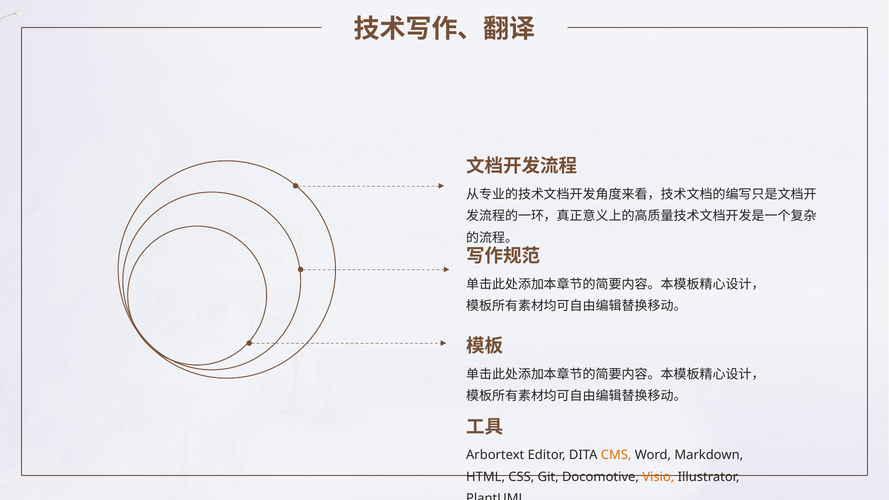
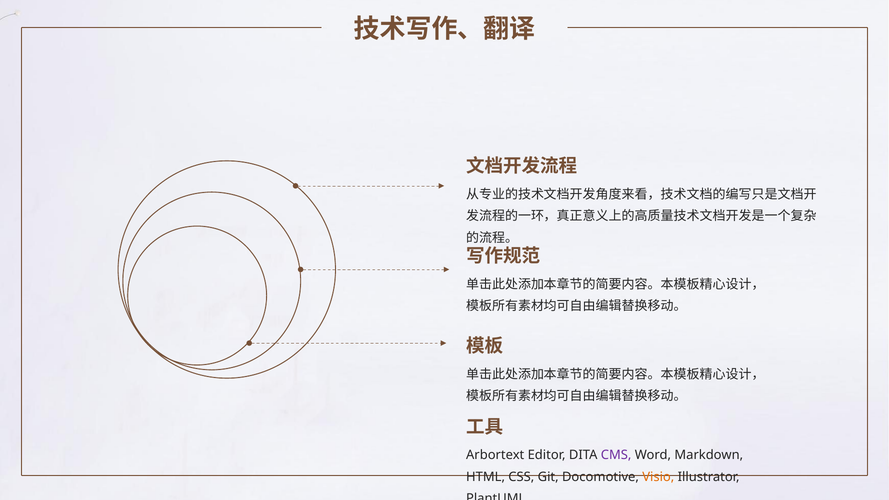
CMS colour: orange -> purple
